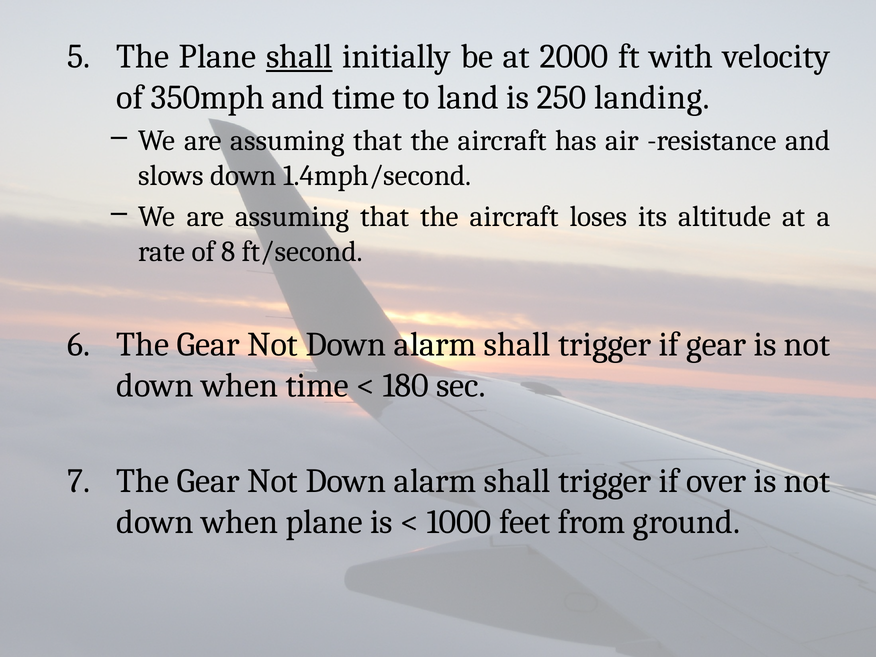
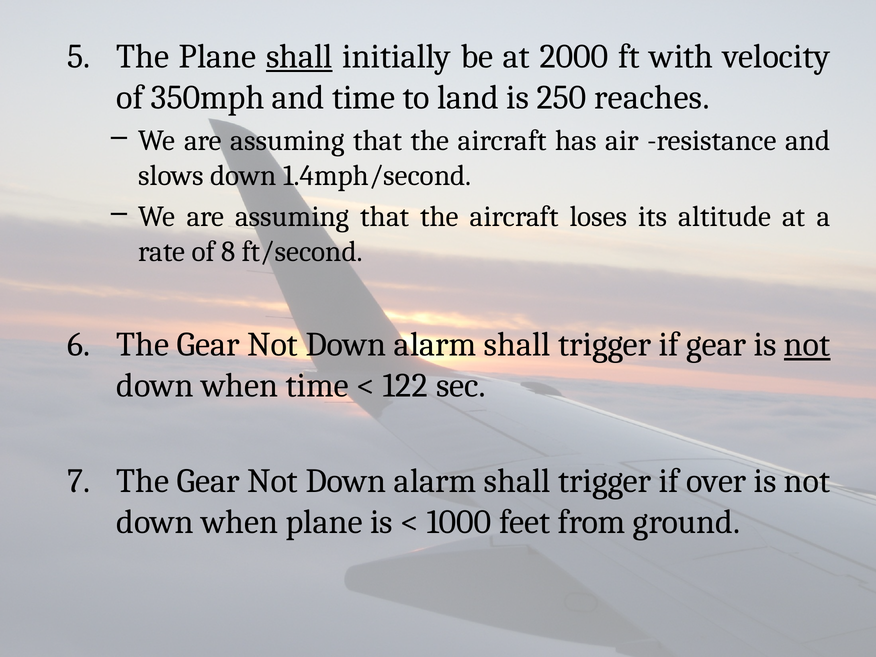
landing: landing -> reaches
not at (807, 345) underline: none -> present
180: 180 -> 122
